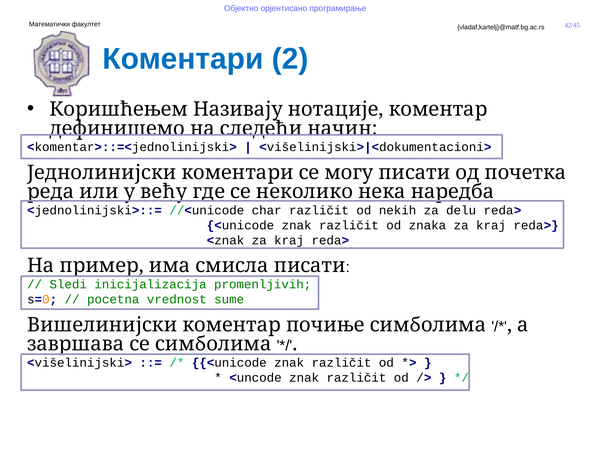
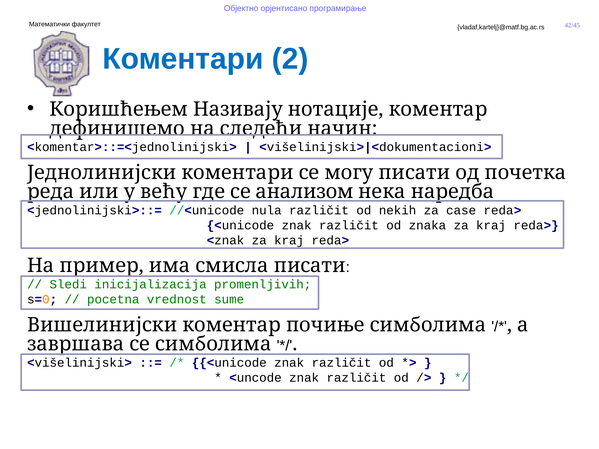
неколико: неколико -> анализом
char: char -> nula
delu: delu -> case
